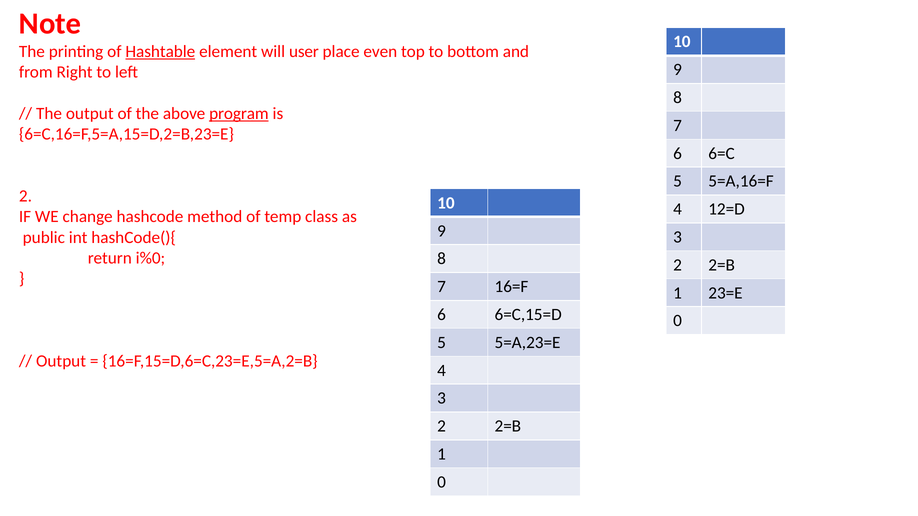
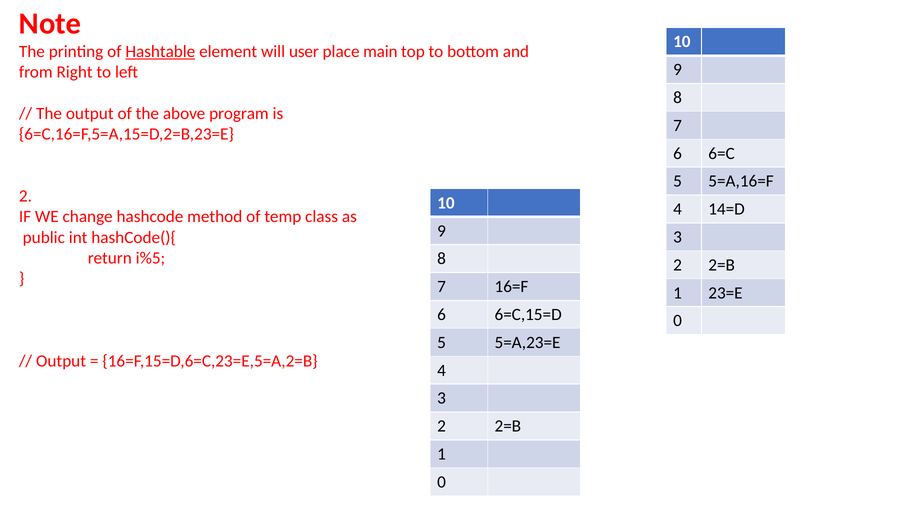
even: even -> main
program underline: present -> none
12=D: 12=D -> 14=D
i%0: i%0 -> i%5
